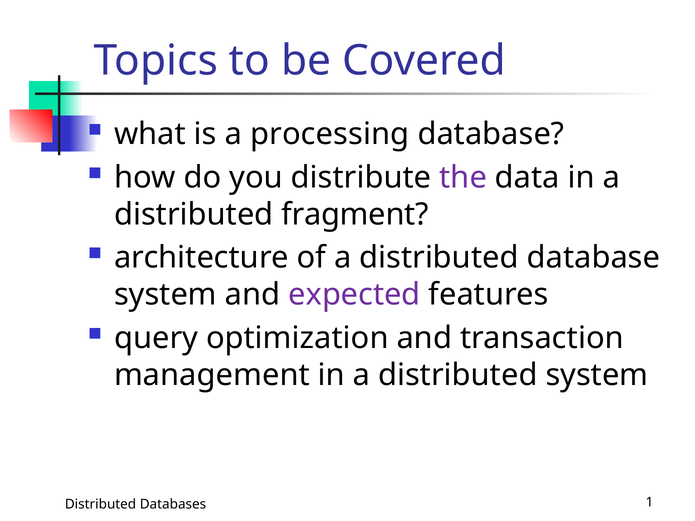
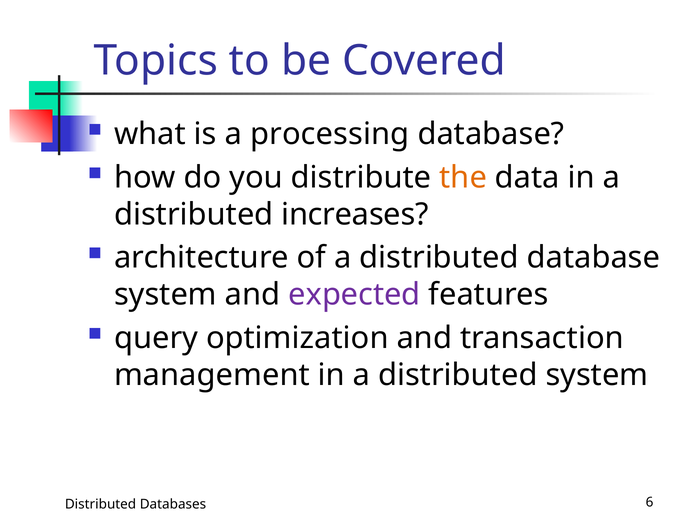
the colour: purple -> orange
fragment: fragment -> increases
1: 1 -> 6
